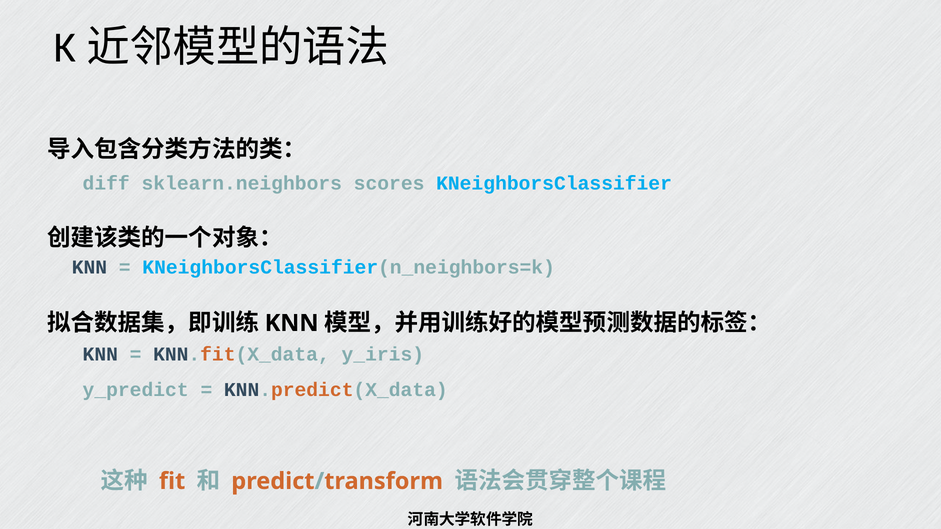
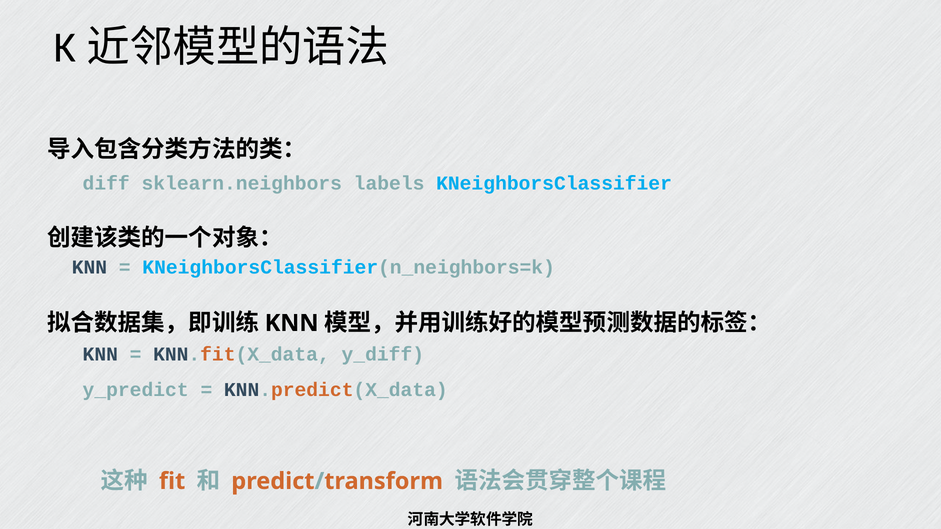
scores: scores -> labels
y_iris: y_iris -> y_diff
